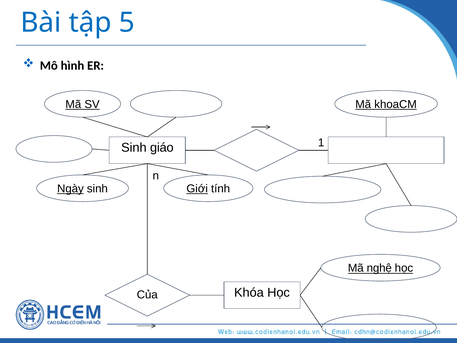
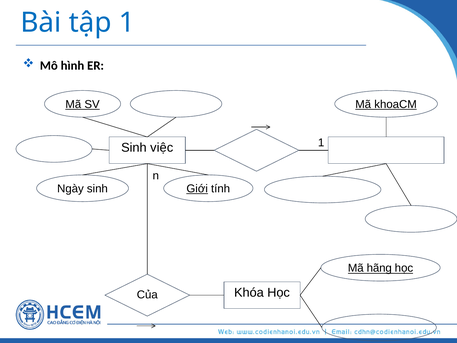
tập 5: 5 -> 1
giáo: giáo -> việc
Ngày underline: present -> none
nghệ: nghệ -> hãng
